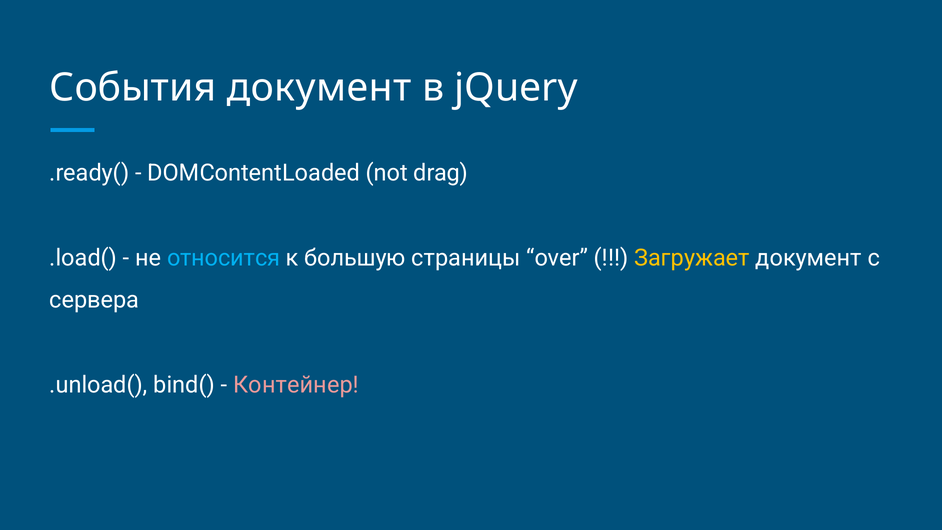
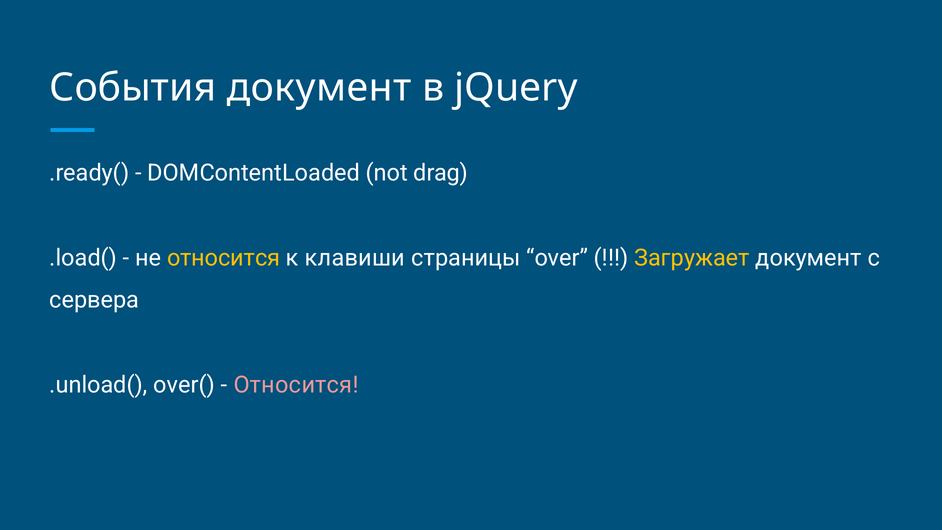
относится at (224, 258) colour: light blue -> yellow
большую: большую -> клавиши
bind(: bind( -> over(
Контейнер at (296, 385): Контейнер -> Относится
